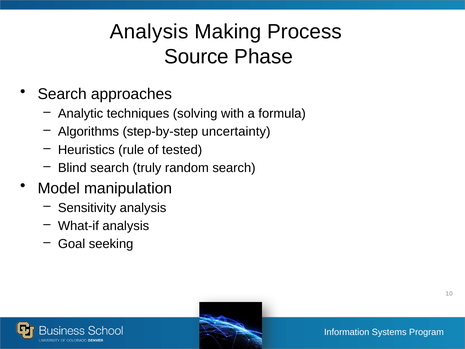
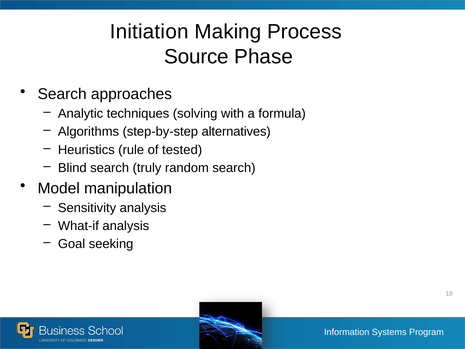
Analysis at (149, 32): Analysis -> Initiation
uncertainty: uncertainty -> alternatives
